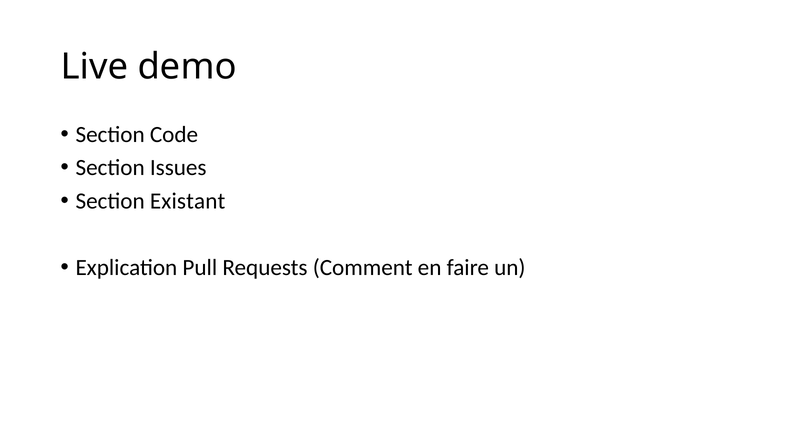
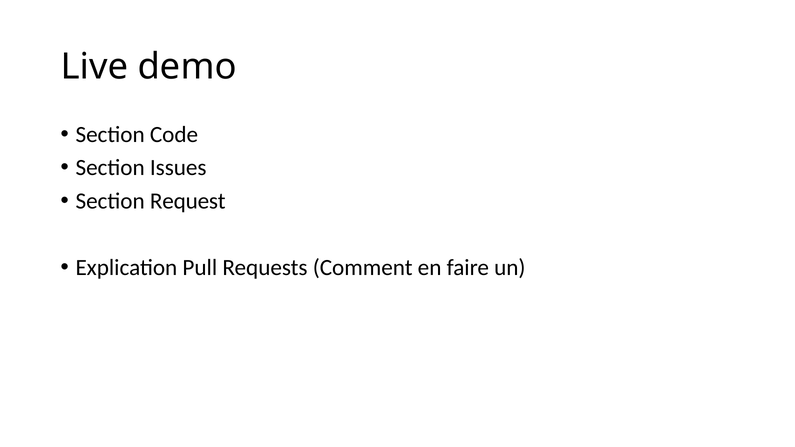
Existant: Existant -> Request
